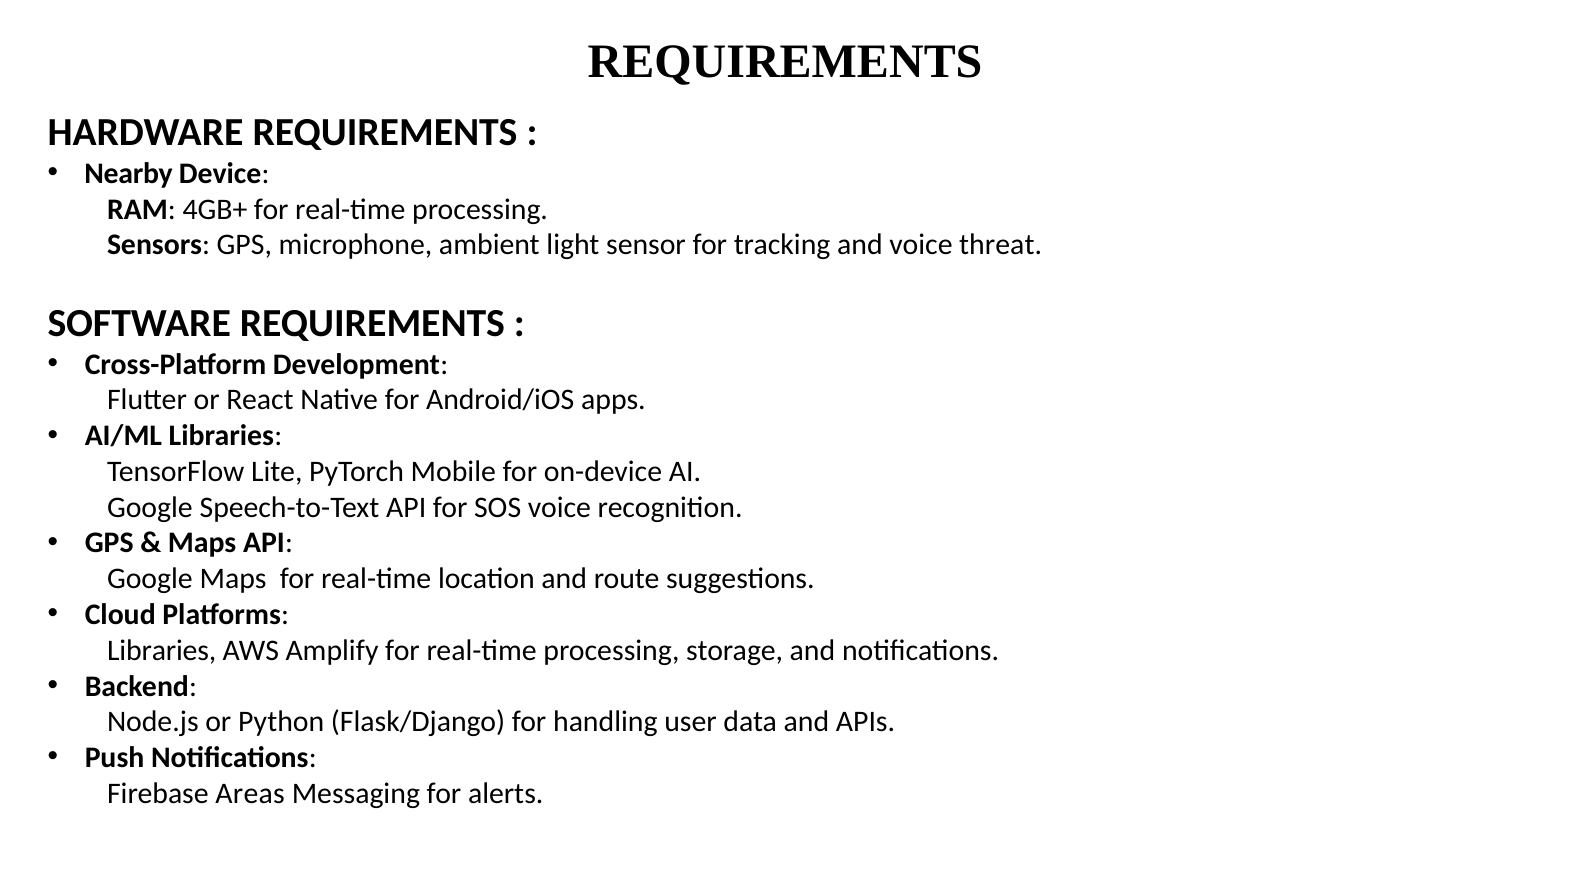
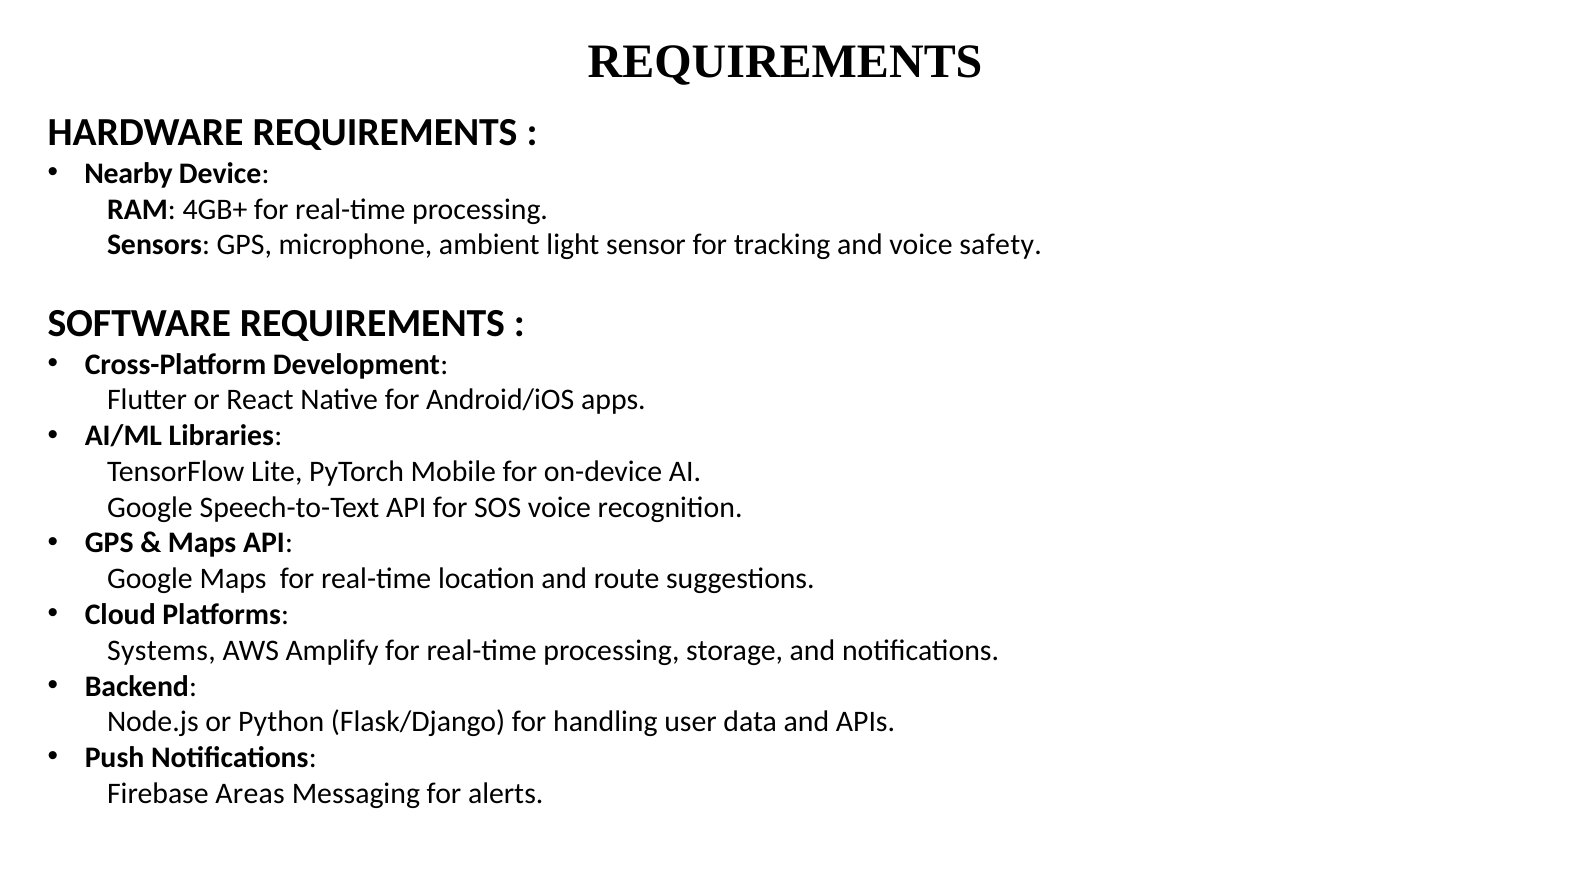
threat: threat -> safety
Libraries at (162, 650): Libraries -> Systems
